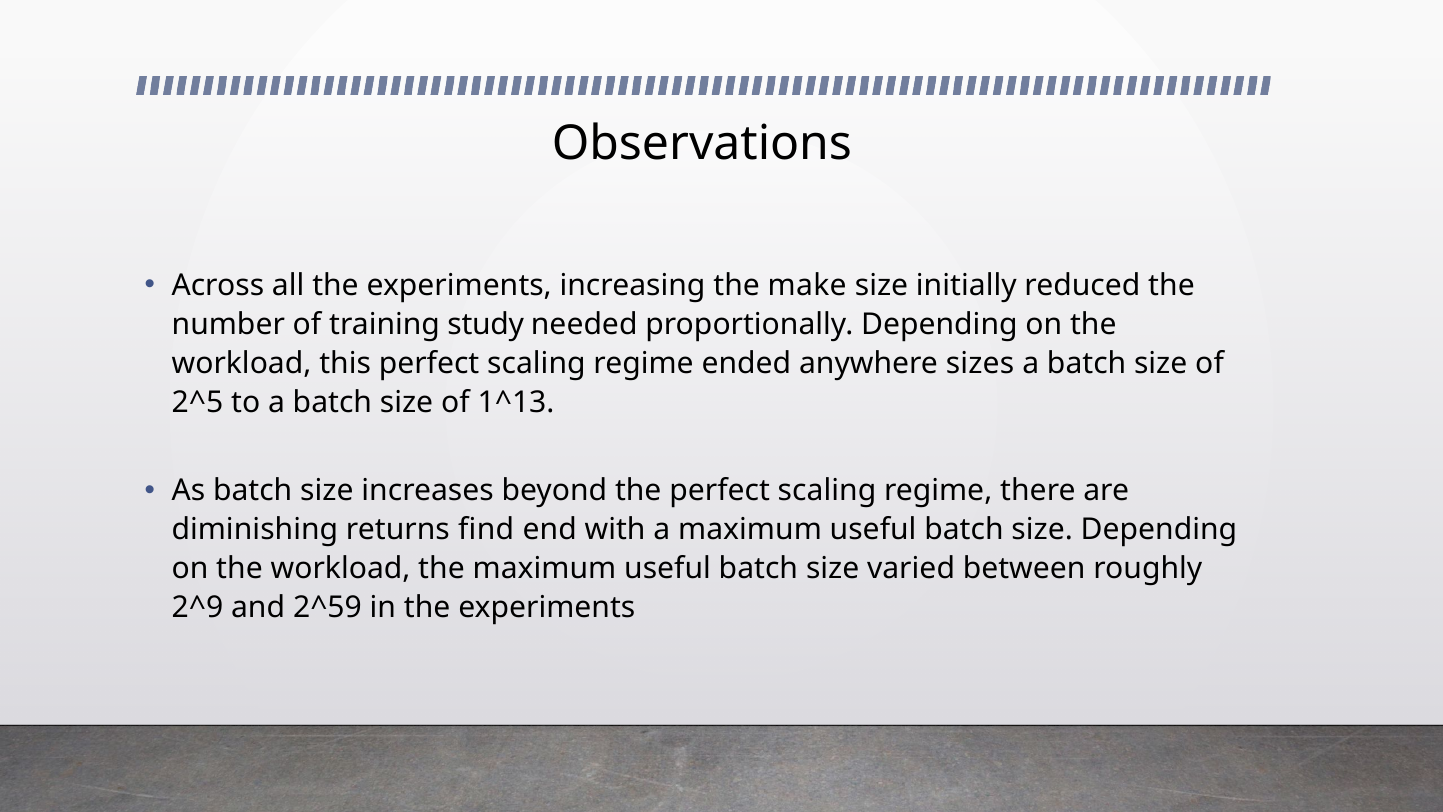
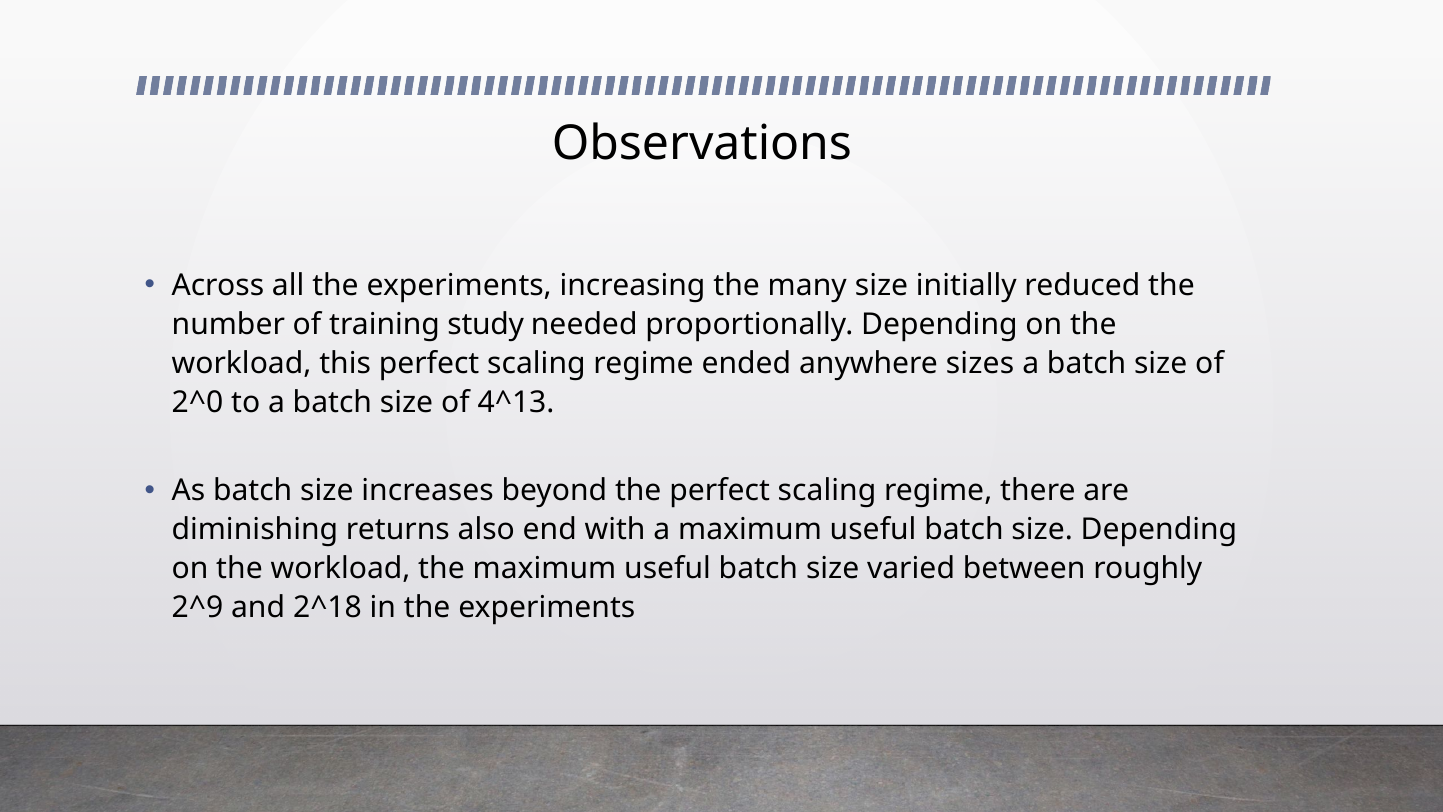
make: make -> many
2^5: 2^5 -> 2^0
1^13: 1^13 -> 4^13
find: find -> also
2^59: 2^59 -> 2^18
